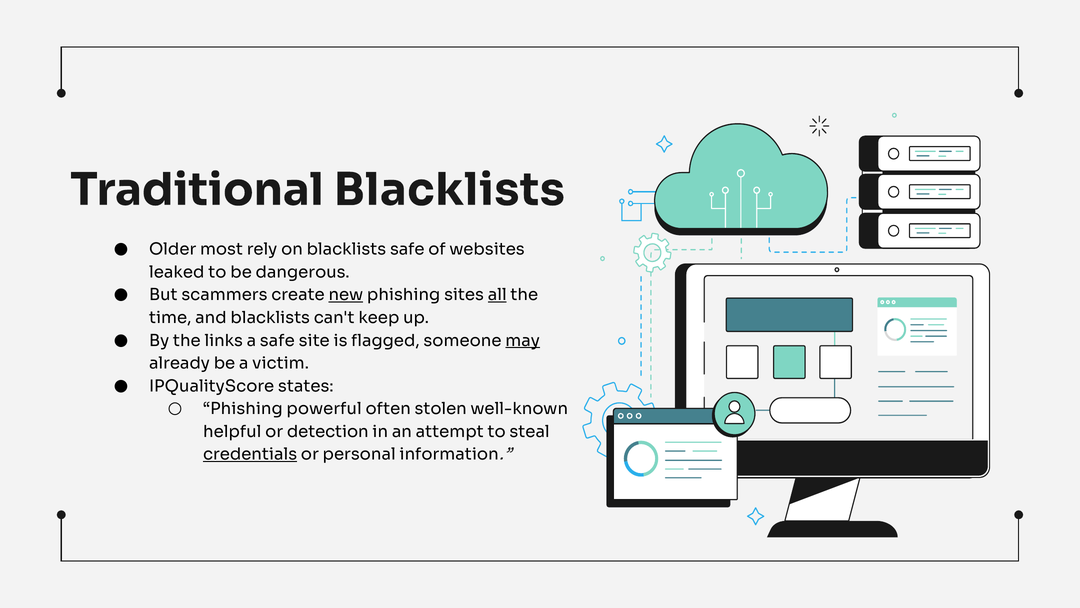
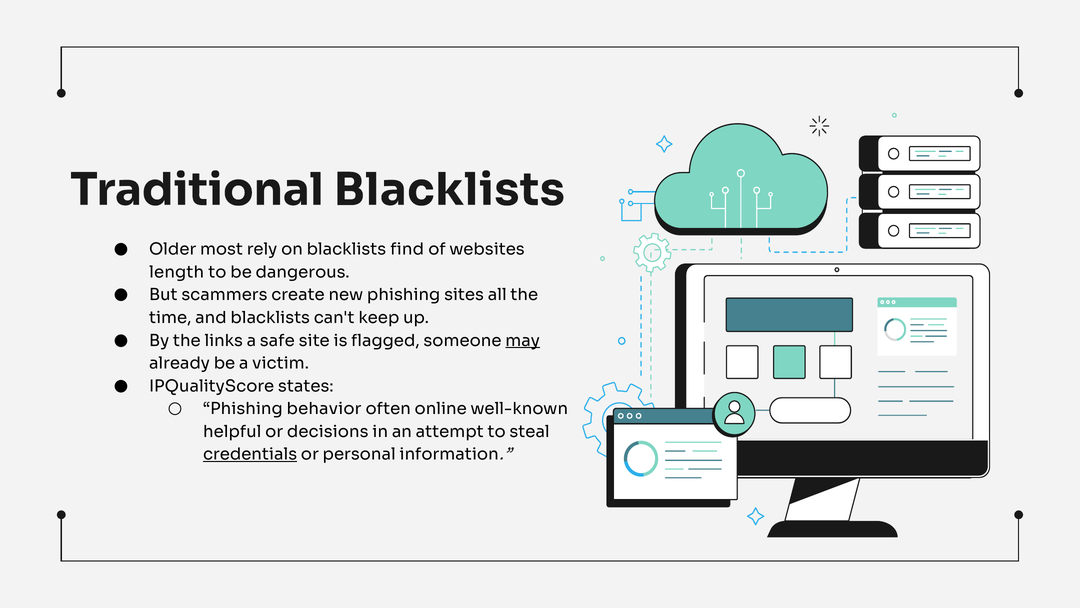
blacklists safe: safe -> find
leaked: leaked -> length
new underline: present -> none
all underline: present -> none
powerful: powerful -> behavior
stolen: stolen -> online
detection: detection -> decisions
